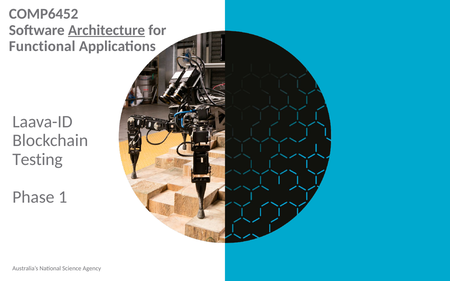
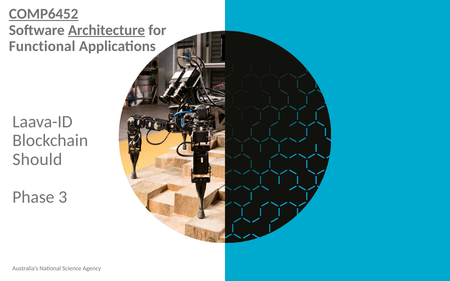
COMP6452 underline: none -> present
Testing: Testing -> Should
1: 1 -> 3
